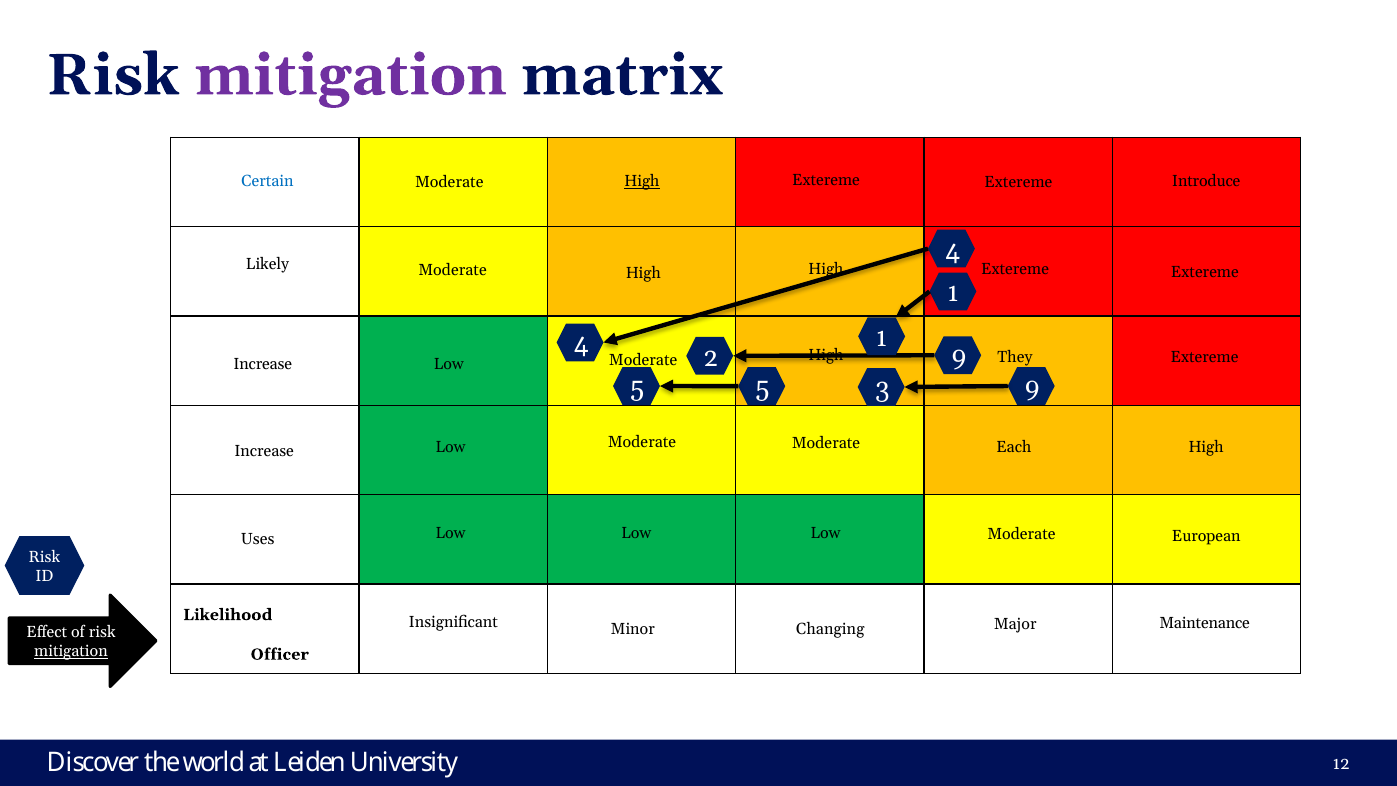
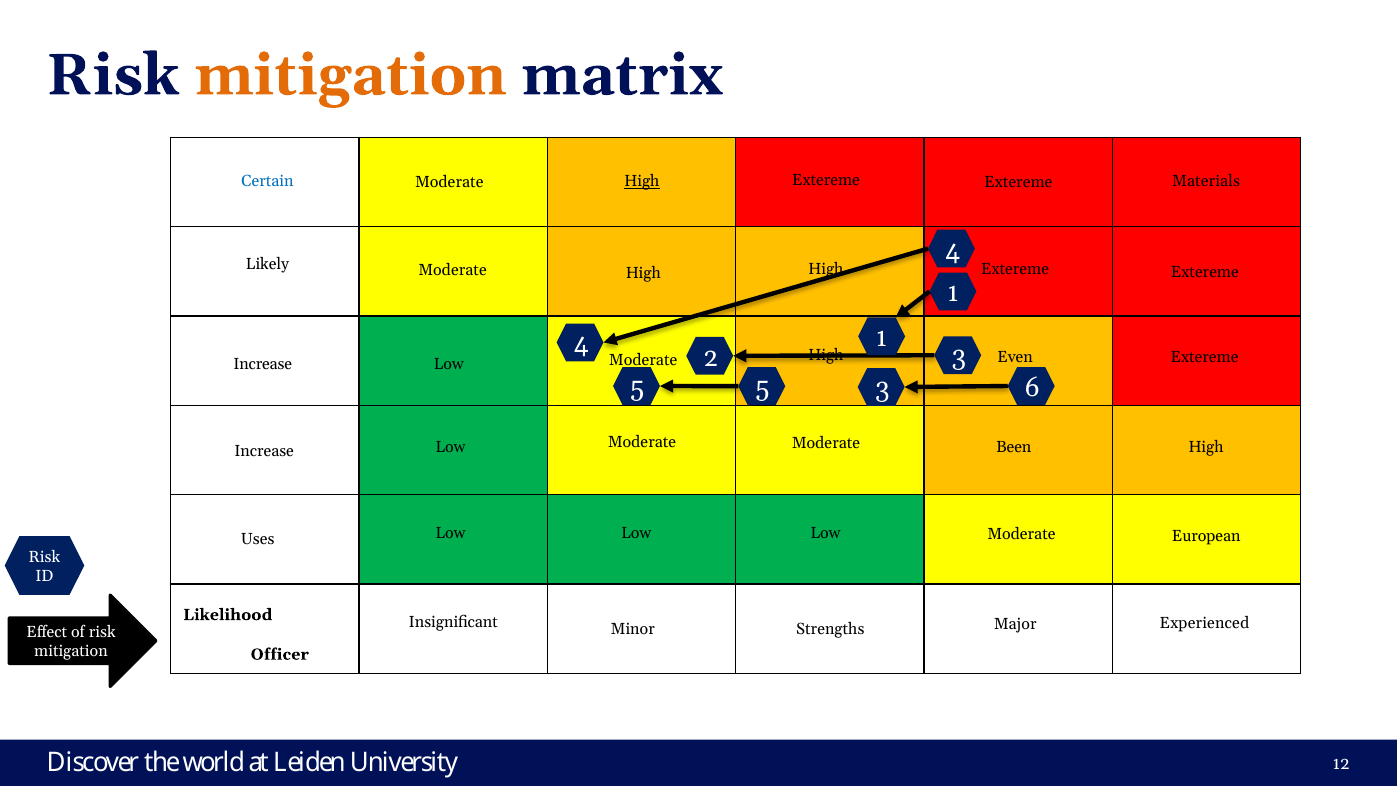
mitigation at (351, 75) colour: purple -> orange
Introduce: Introduce -> Materials
4 9: 9 -> 3
They: They -> Even
5 9: 9 -> 6
Each: Each -> Been
Changing: Changing -> Strengths
Maintenance: Maintenance -> Experienced
mitigation at (71, 651) underline: present -> none
